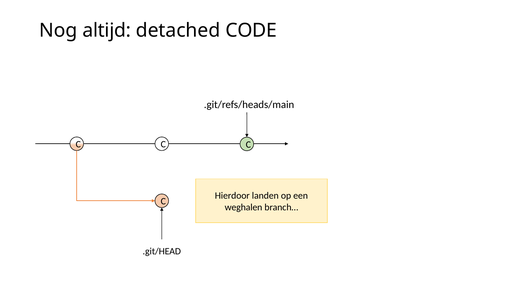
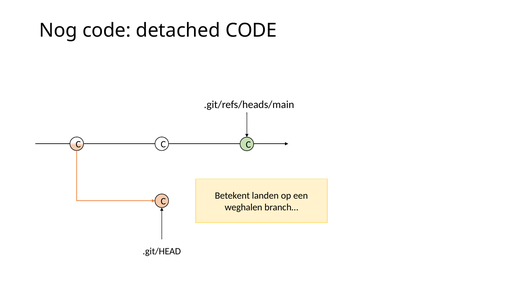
Nog altijd: altijd -> code
Hierdoor: Hierdoor -> Betekent
